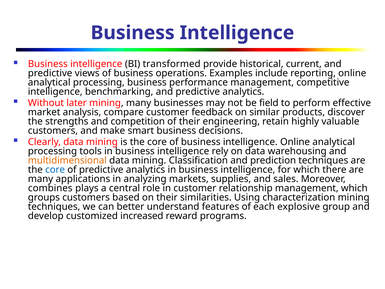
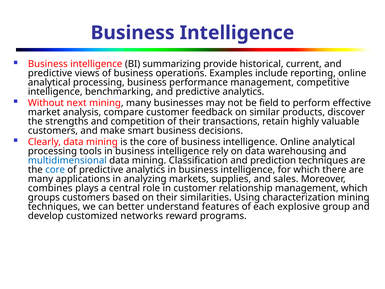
transformed: transformed -> summarizing
later: later -> next
engineering: engineering -> transactions
multidimensional colour: orange -> blue
increased: increased -> networks
